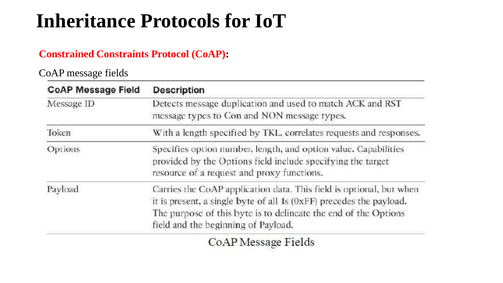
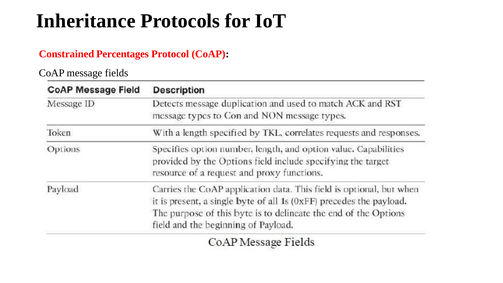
Constraints: Constraints -> Percentages
